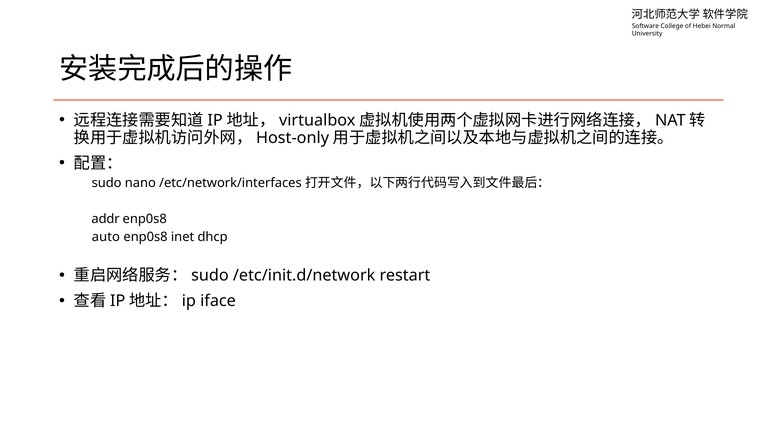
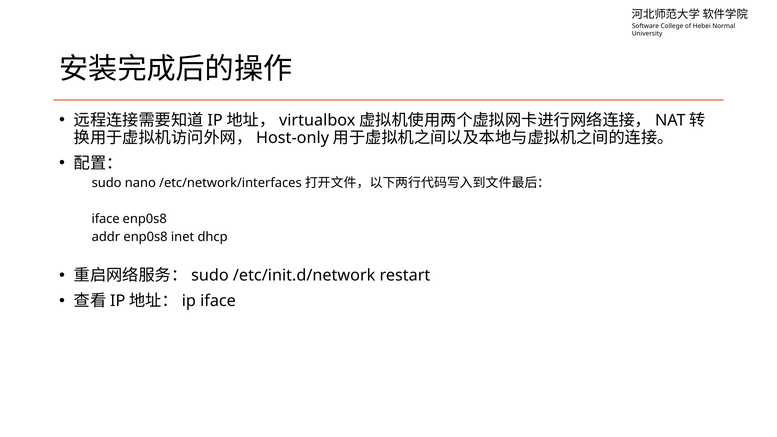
addr at (106, 219): addr -> iface
auto: auto -> addr
